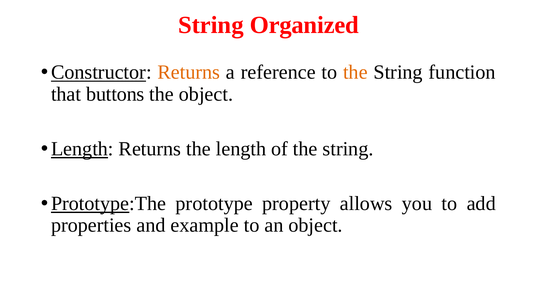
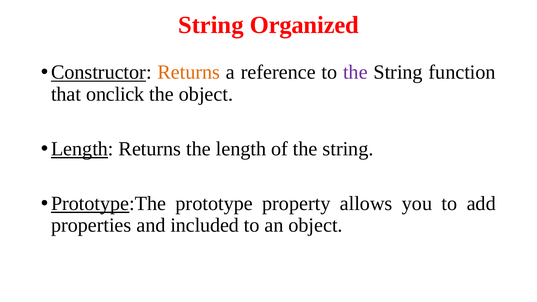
the at (355, 72) colour: orange -> purple
buttons: buttons -> onclick
example: example -> included
